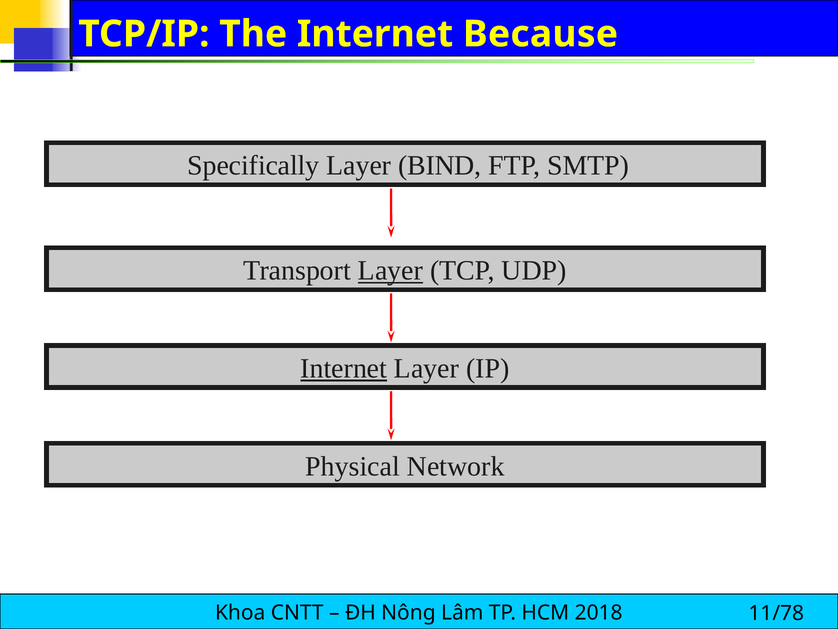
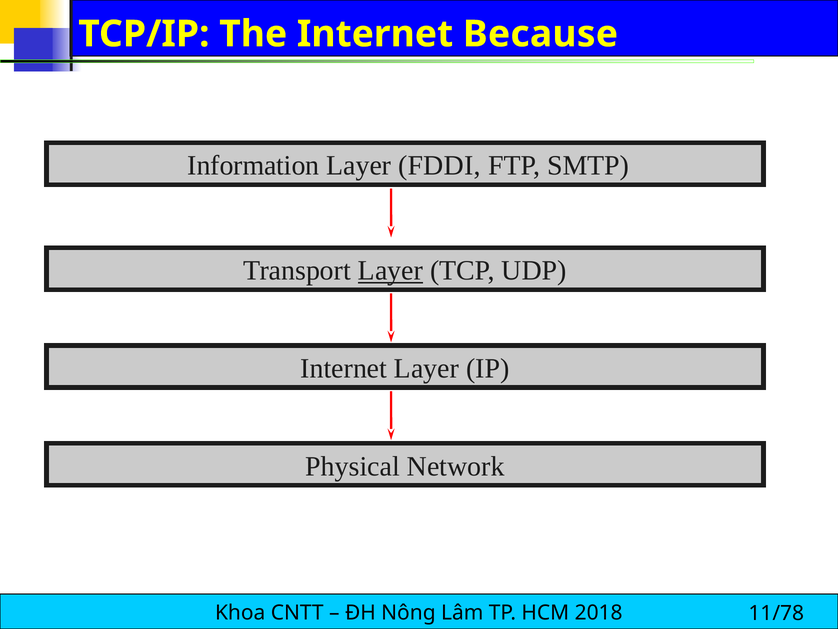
Specifically: Specifically -> Information
BIND: BIND -> FDDI
Internet at (344, 368) underline: present -> none
